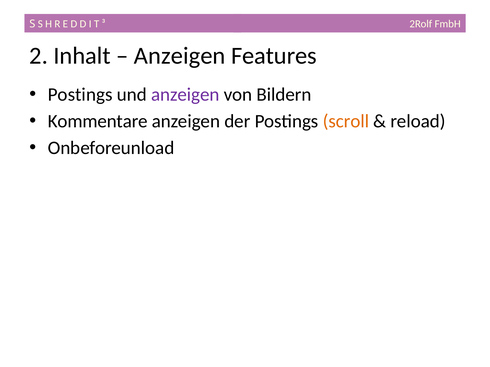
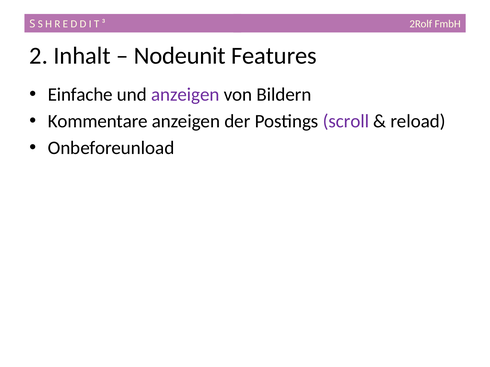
Anzeigen at (180, 56): Anzeigen -> Nodeunit
Postings at (80, 95): Postings -> Einfache
scroll colour: orange -> purple
